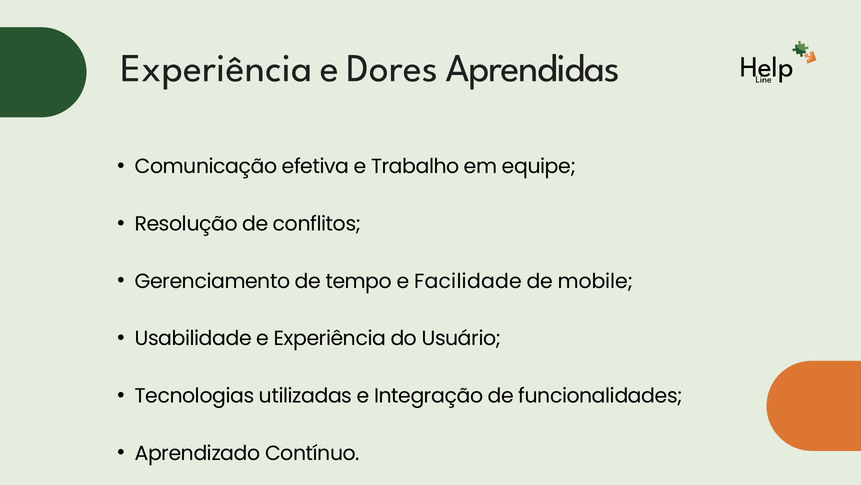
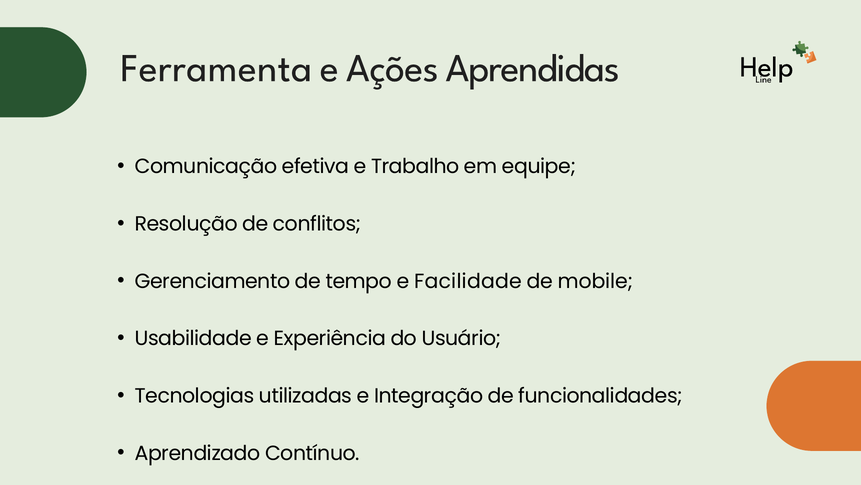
Experiência at (216, 68): Experiência -> Ferramenta
Dores: Dores -> Ações
